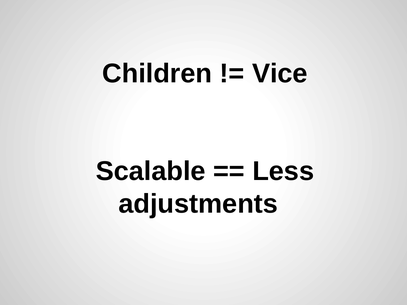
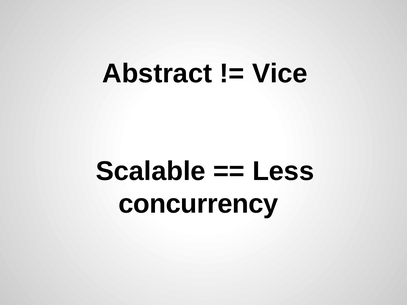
Children: Children -> Abstract
adjustments: adjustments -> concurrency
